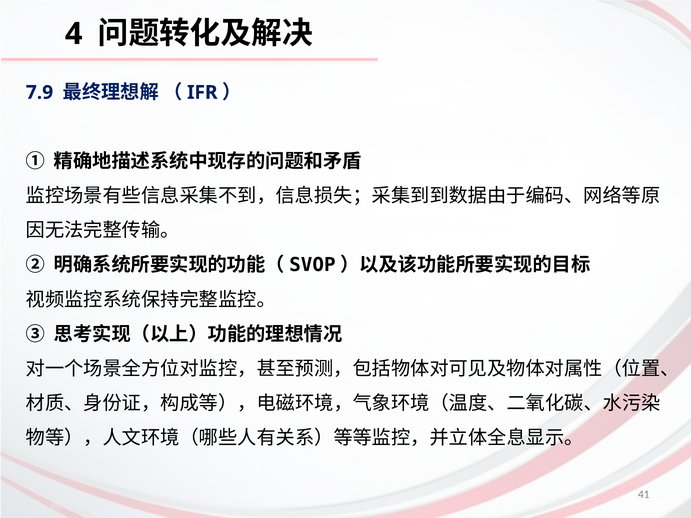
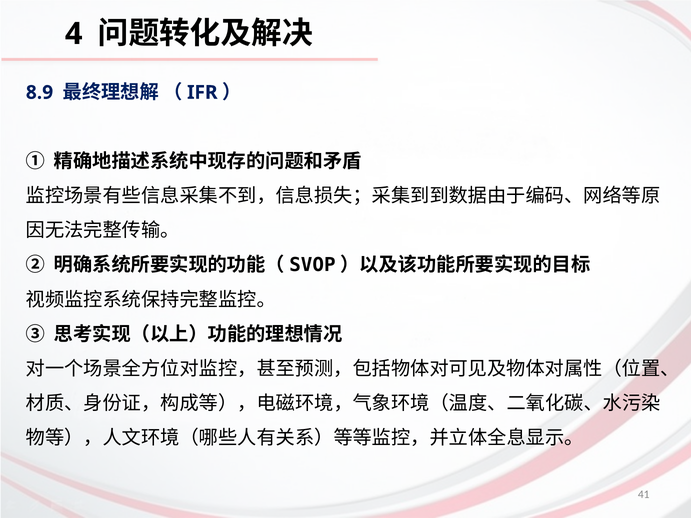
7.9: 7.9 -> 8.9
